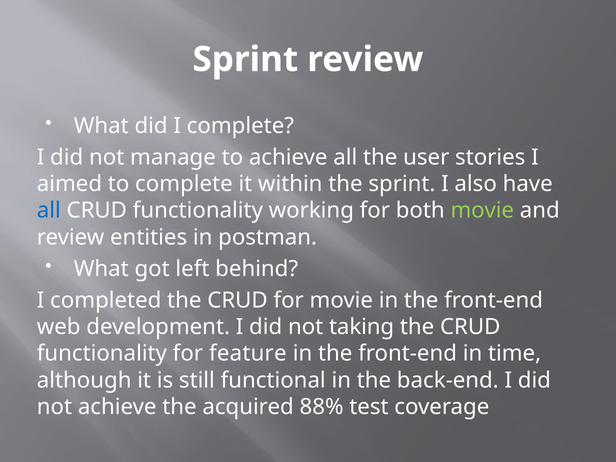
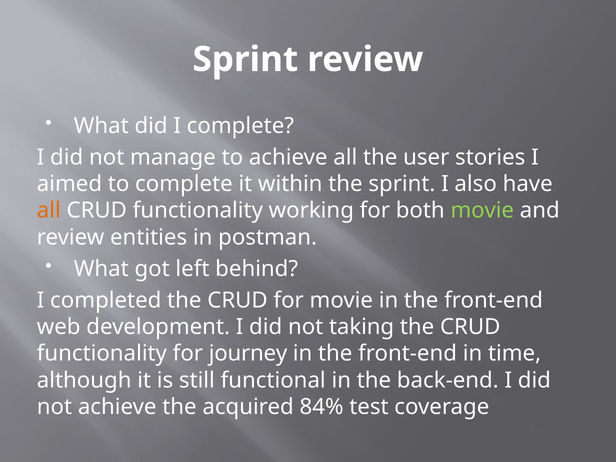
all at (49, 211) colour: blue -> orange
feature: feature -> journey
88%: 88% -> 84%
